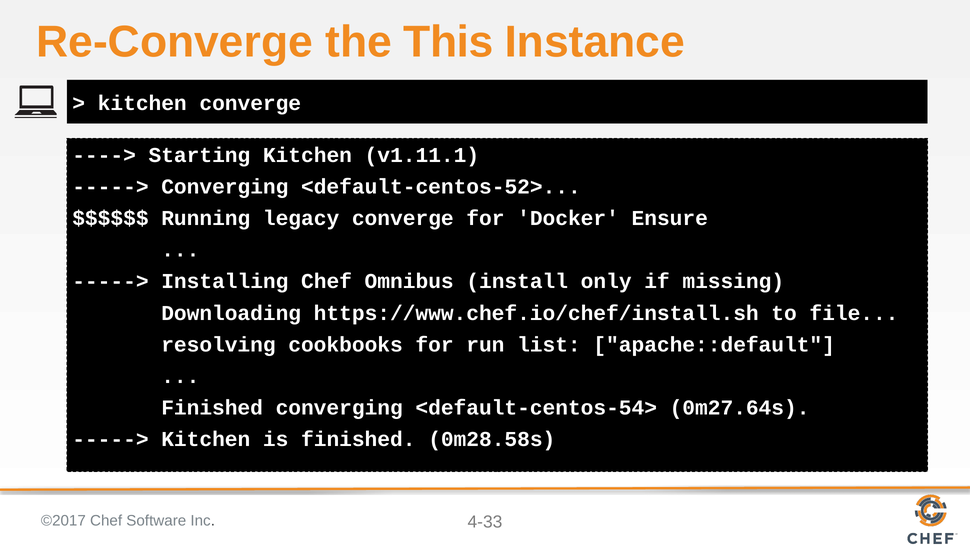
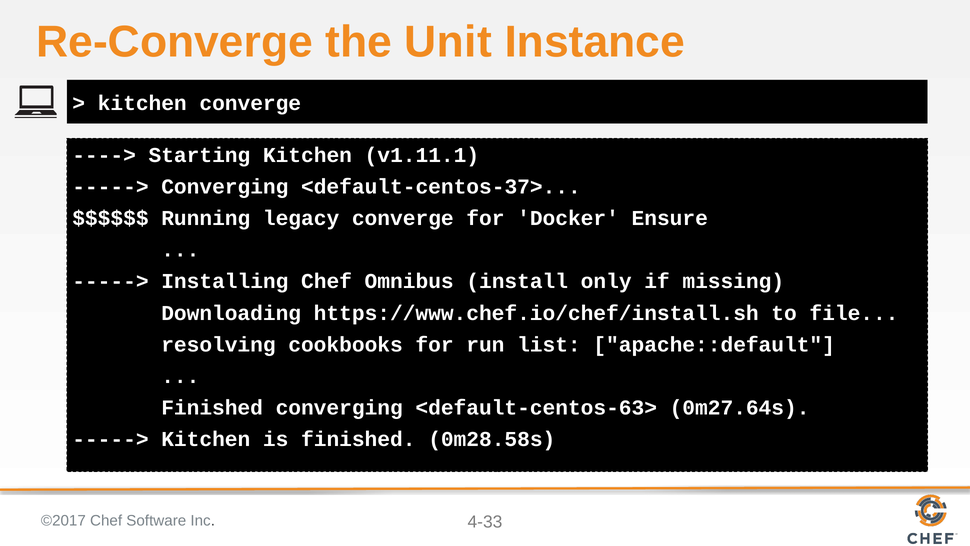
This: This -> Unit
<default-centos-52>: <default-centos-52> -> <default-centos-37>
<default-centos-54>: <default-centos-54> -> <default-centos-63>
